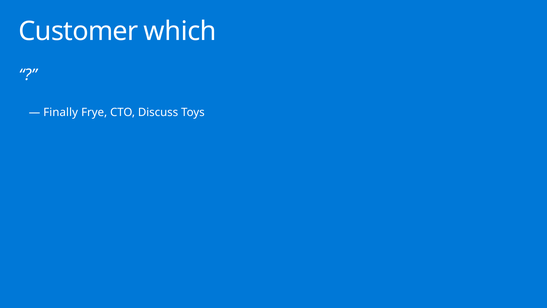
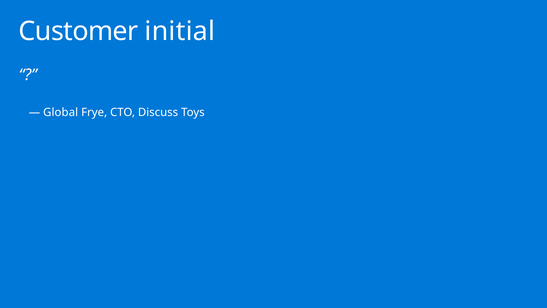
which: which -> initial
Finally: Finally -> Global
